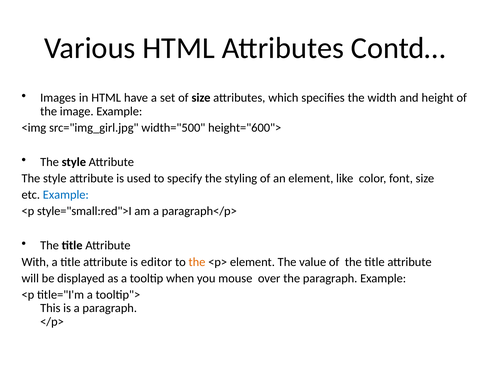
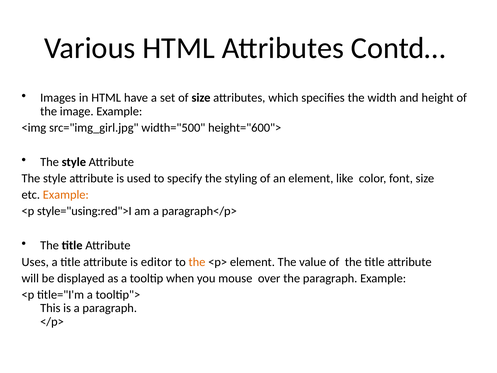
Example at (66, 195) colour: blue -> orange
style="small:red">I: style="small:red">I -> style="using:red">I
With: With -> Uses
